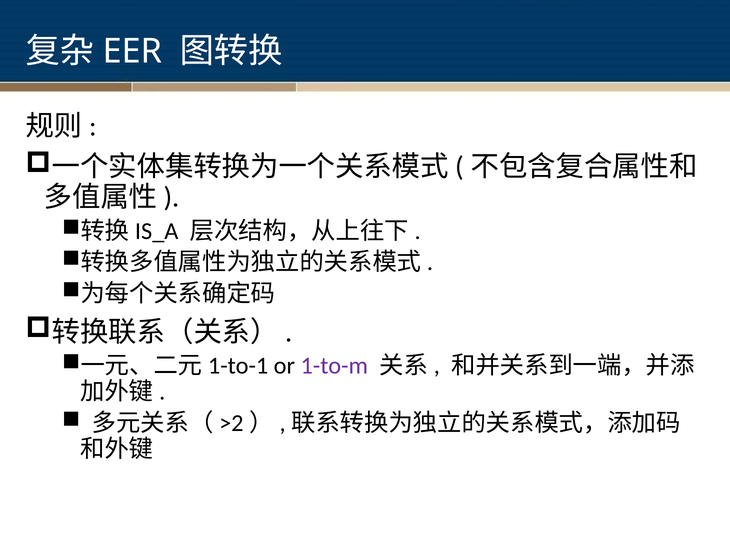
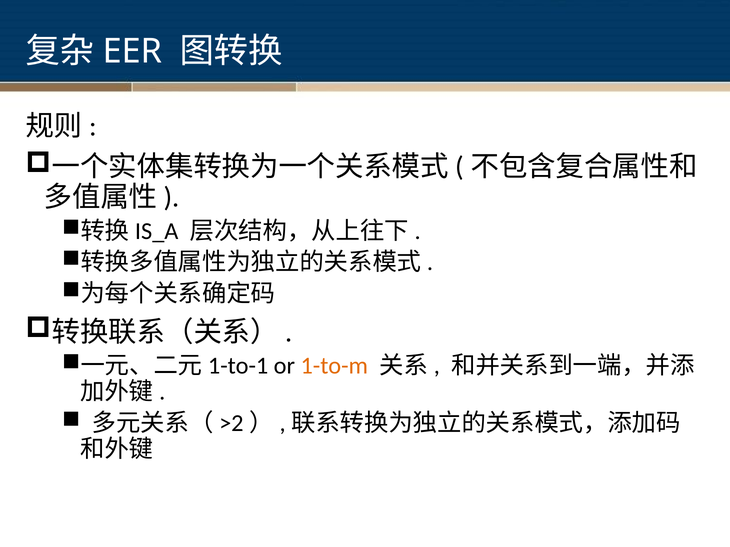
1-to-m colour: purple -> orange
